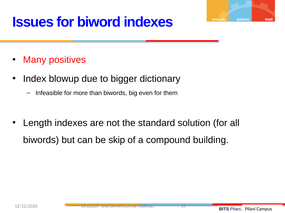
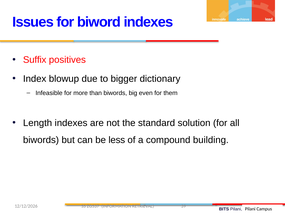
Many: Many -> Suffix
skip: skip -> less
